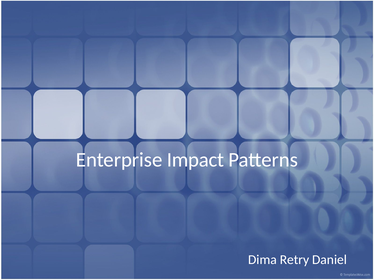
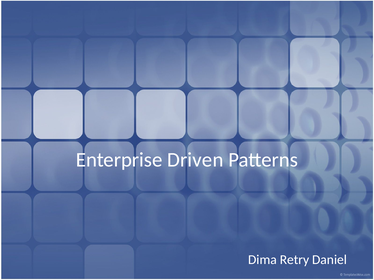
Impact: Impact -> Driven
